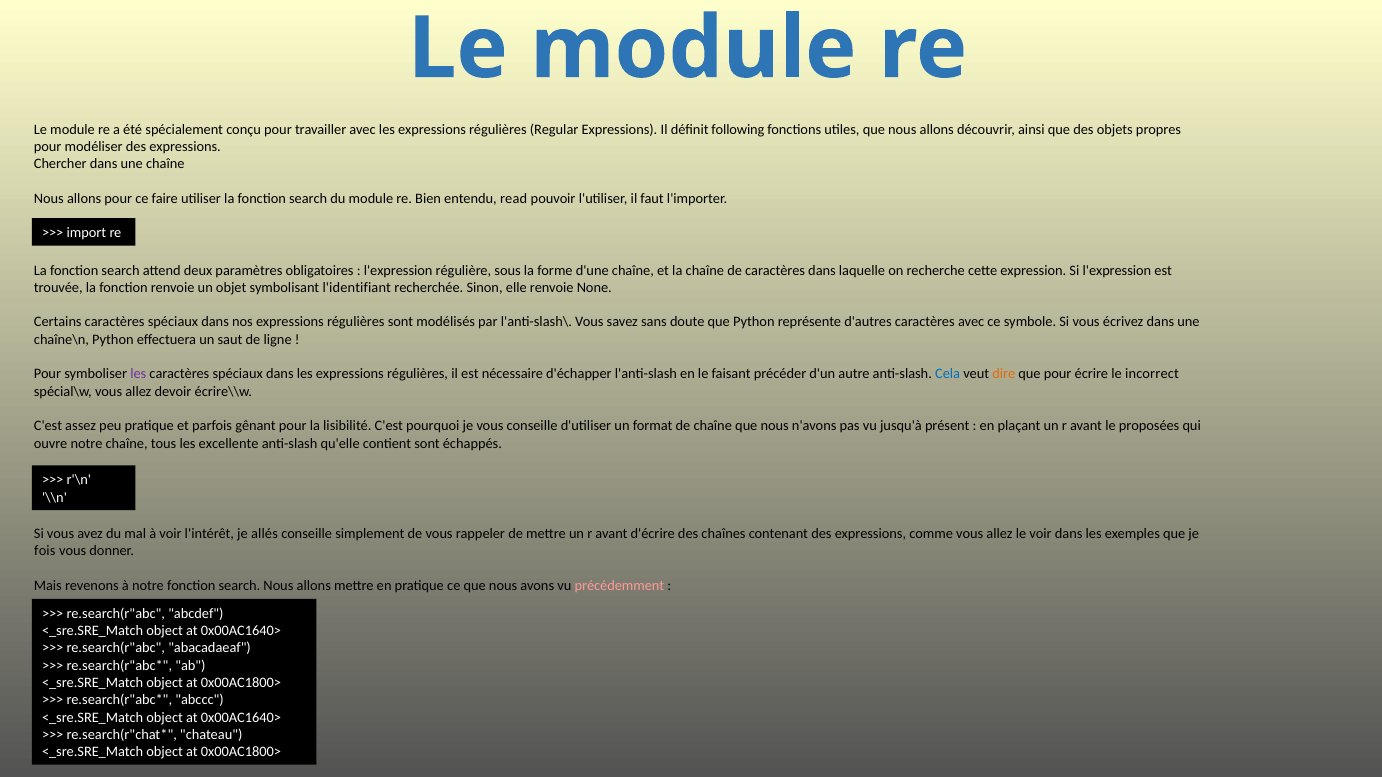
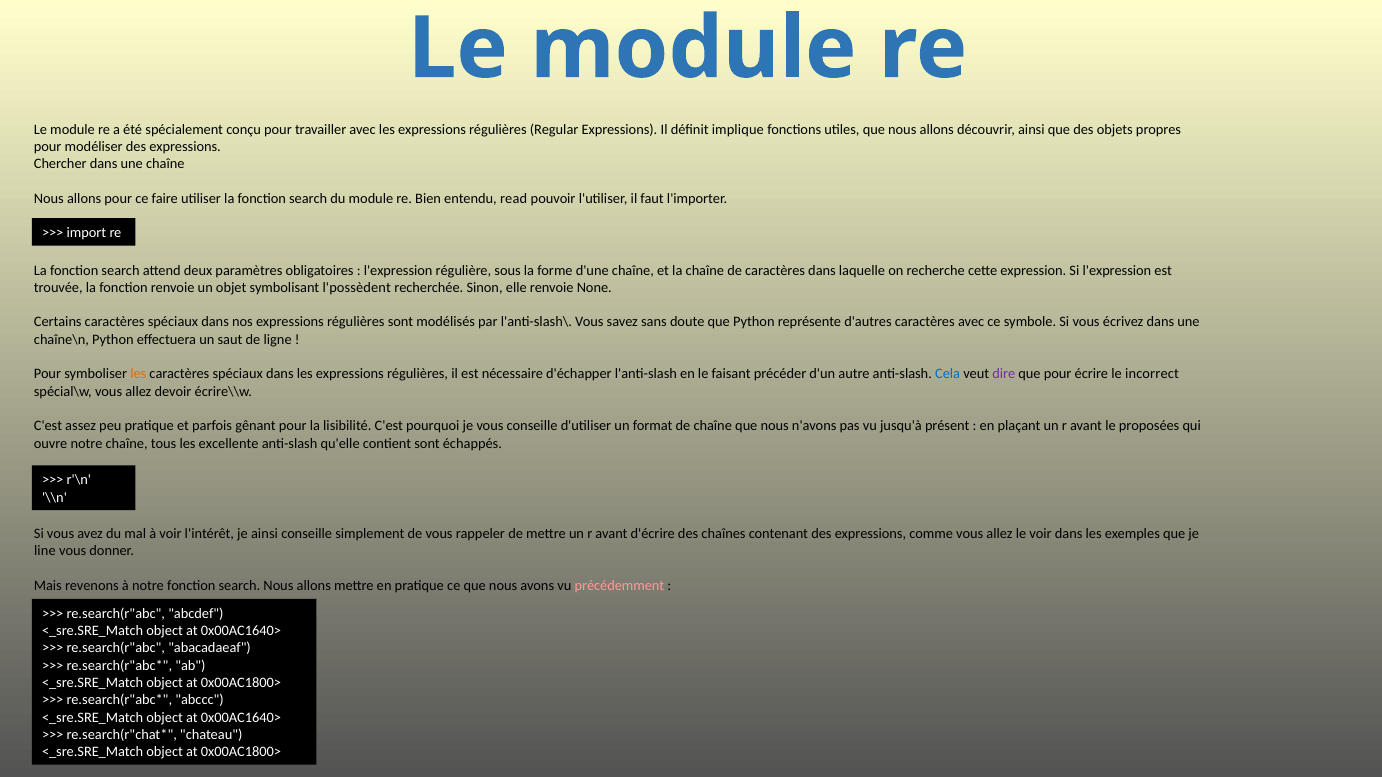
following: following -> implique
l'identifiant: l'identifiant -> l'possèdent
les at (138, 374) colour: purple -> orange
dire colour: orange -> purple
je allés: allés -> ainsi
fois: fois -> line
